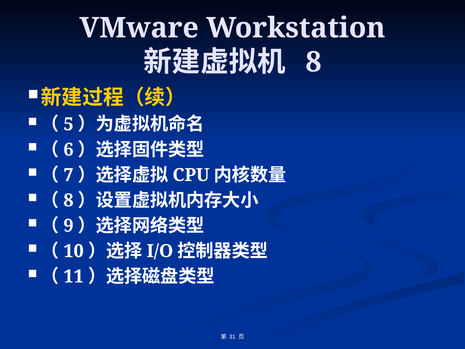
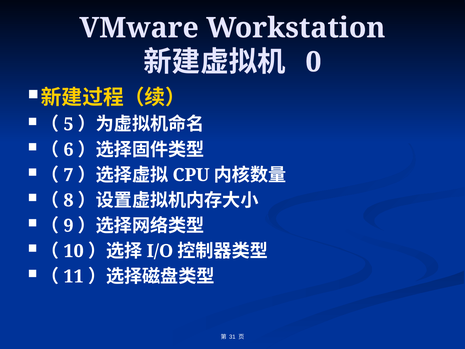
8 at (313, 62): 8 -> 0
